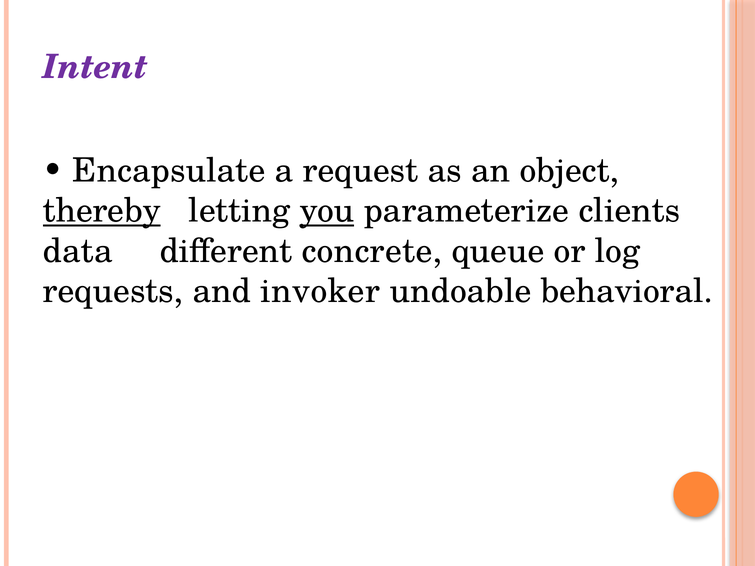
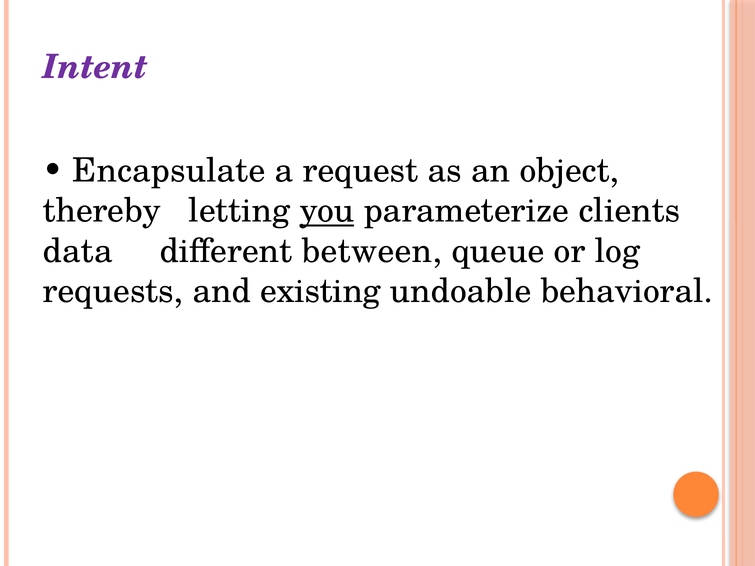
thereby underline: present -> none
concrete: concrete -> between
invoker: invoker -> existing
